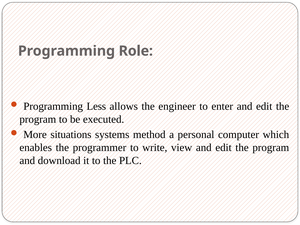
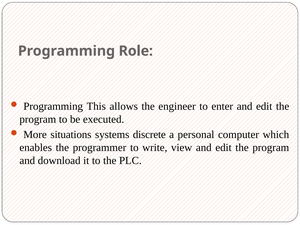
Less: Less -> This
method: method -> discrete
